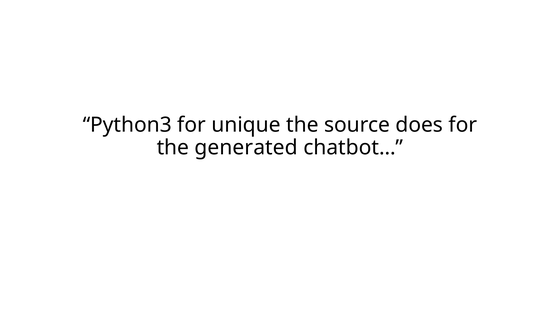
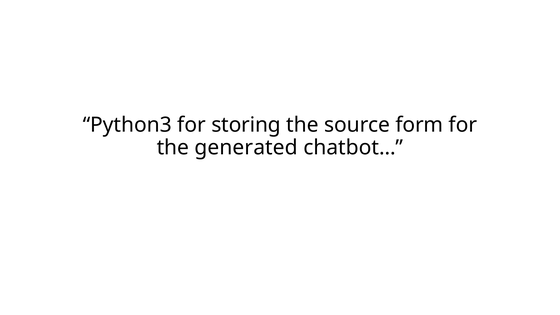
unique: unique -> storing
does: does -> form
